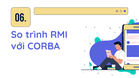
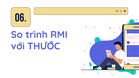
CORBA: CORBA -> THƯỚC
